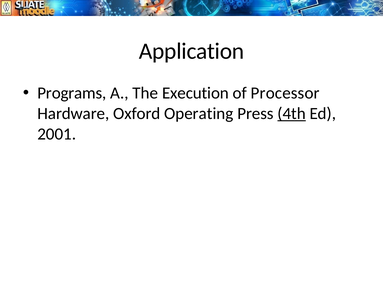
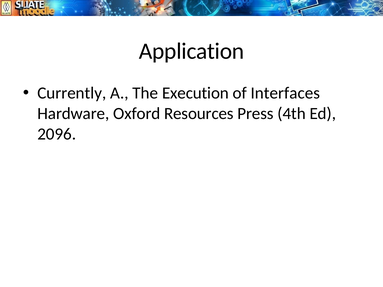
Programs: Programs -> Currently
Processor: Processor -> Interfaces
Operating: Operating -> Resources
4th underline: present -> none
2001: 2001 -> 2096
